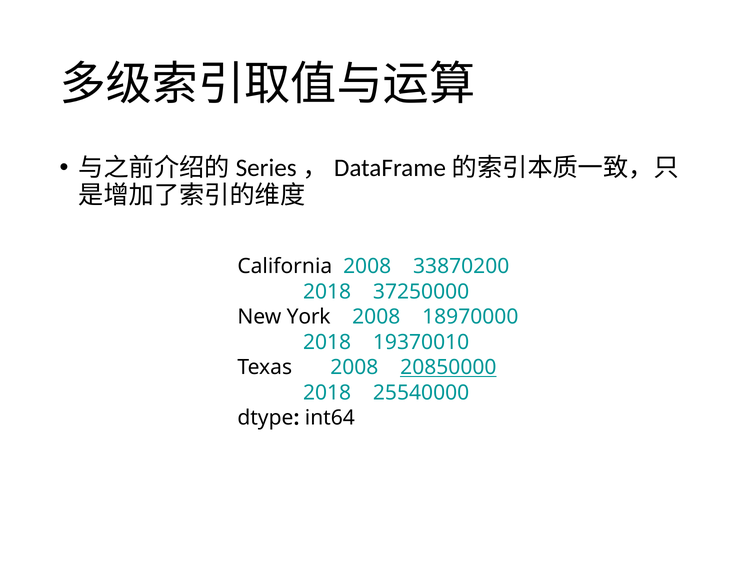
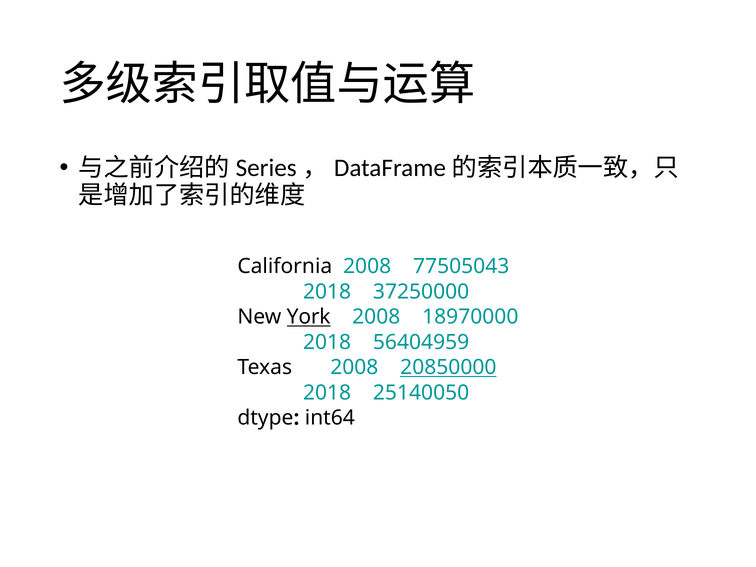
33870200: 33870200 -> 77505043
York underline: none -> present
19370010: 19370010 -> 56404959
25540000: 25540000 -> 25140050
